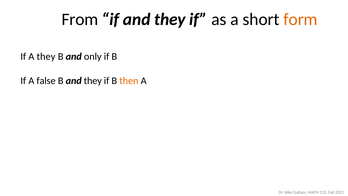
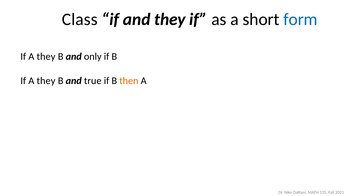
From: From -> Class
form colour: orange -> blue
false at (46, 81): false -> they
B and they: they -> true
